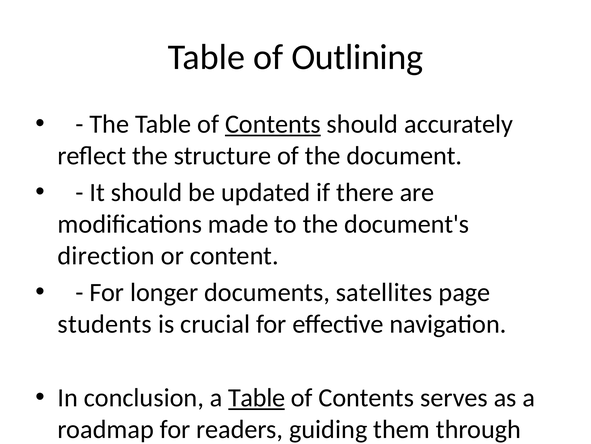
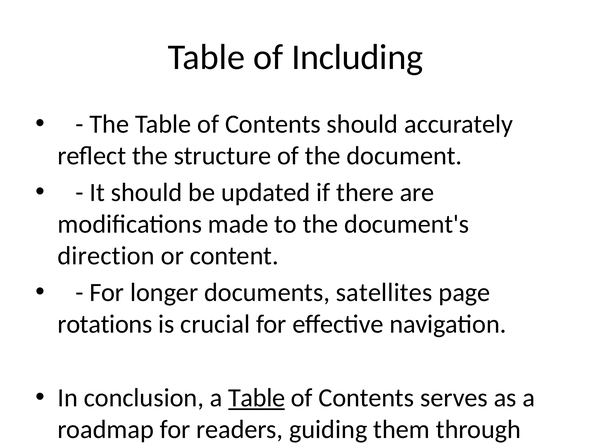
Outlining: Outlining -> Including
Contents at (273, 124) underline: present -> none
students: students -> rotations
